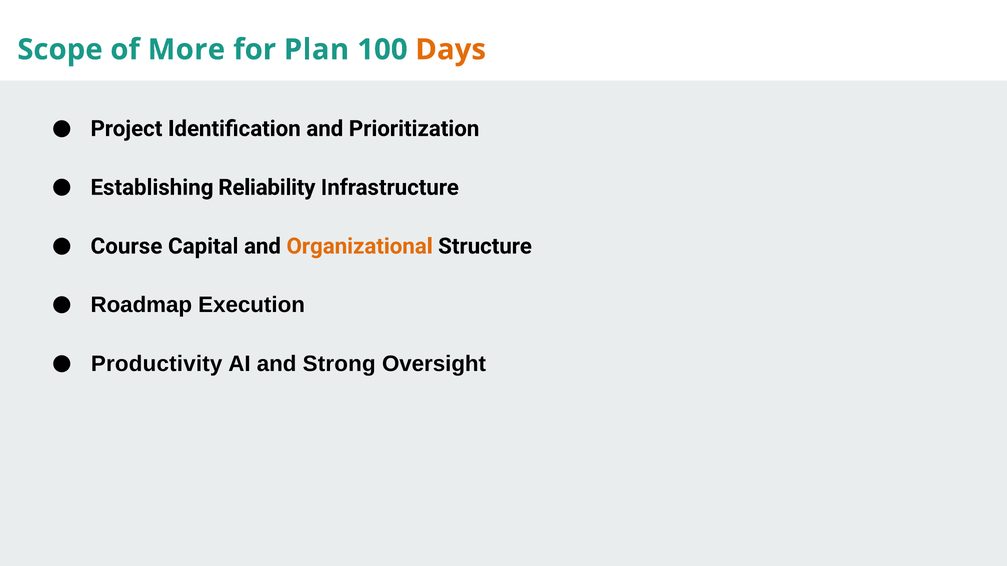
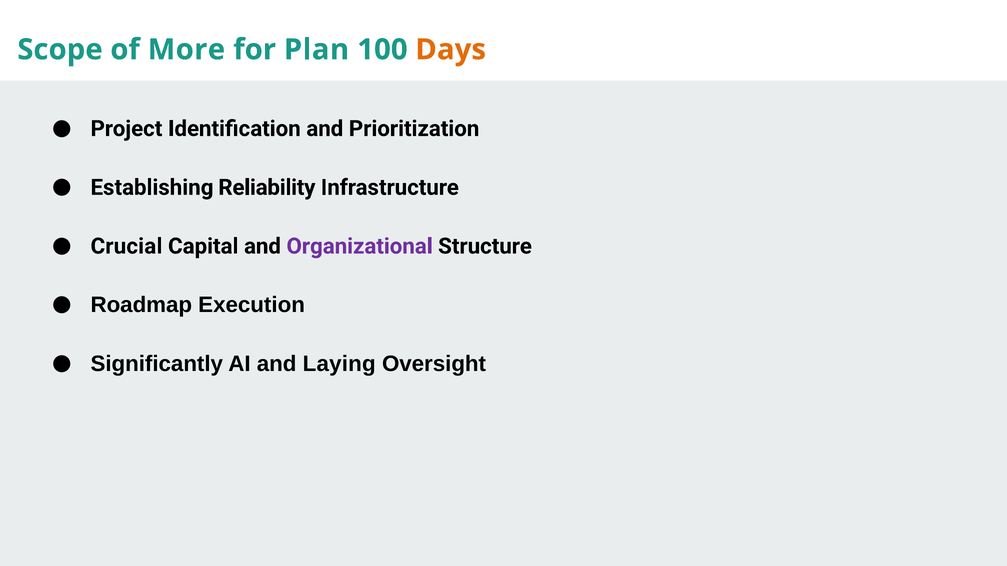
Course: Course -> Crucial
Organizational colour: orange -> purple
Productivity: Productivity -> Significantly
Strong: Strong -> Laying
